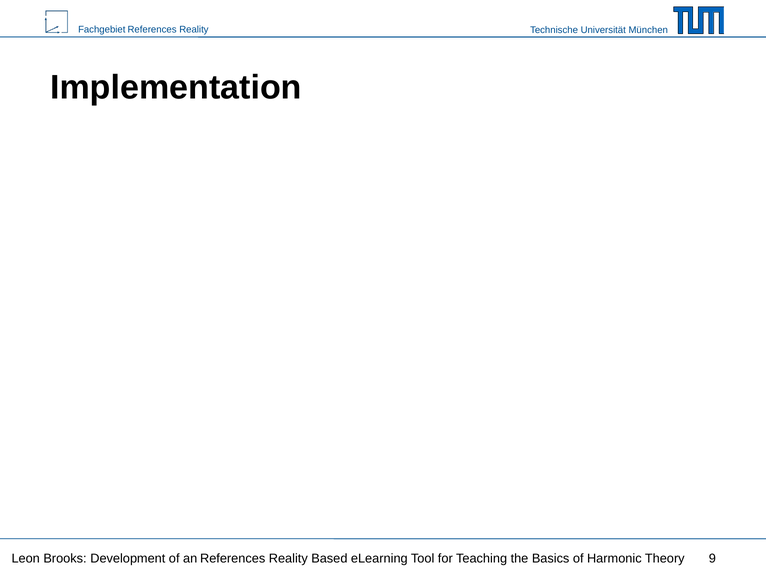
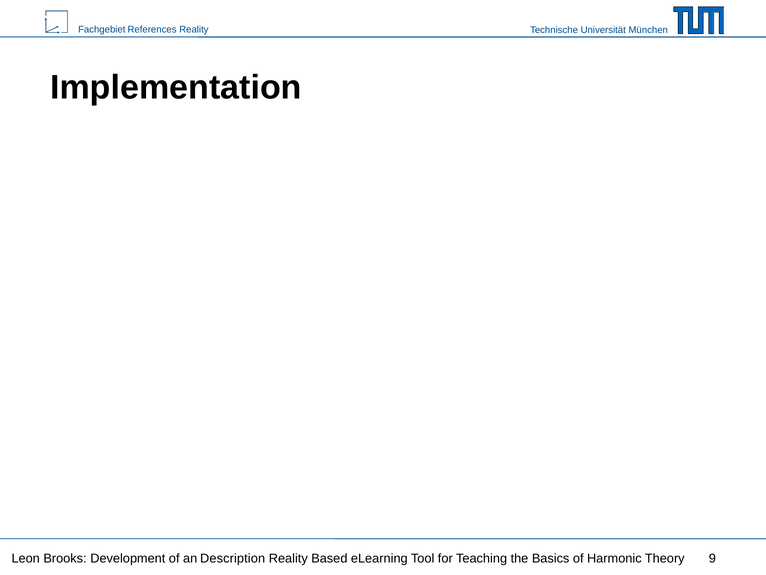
an References: References -> Description
